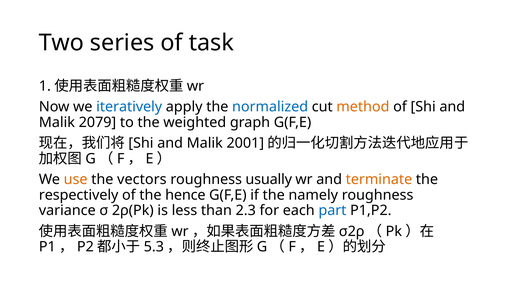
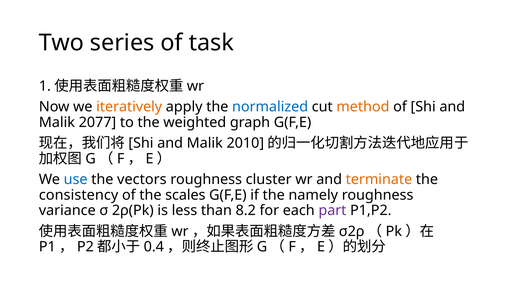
iteratively colour: blue -> orange
2079: 2079 -> 2077
2001: 2001 -> 2010
use colour: orange -> blue
usually: usually -> cluster
respectively: respectively -> consistency
hence: hence -> scales
2.3: 2.3 -> 8.2
part colour: blue -> purple
5.3: 5.3 -> 0.4
